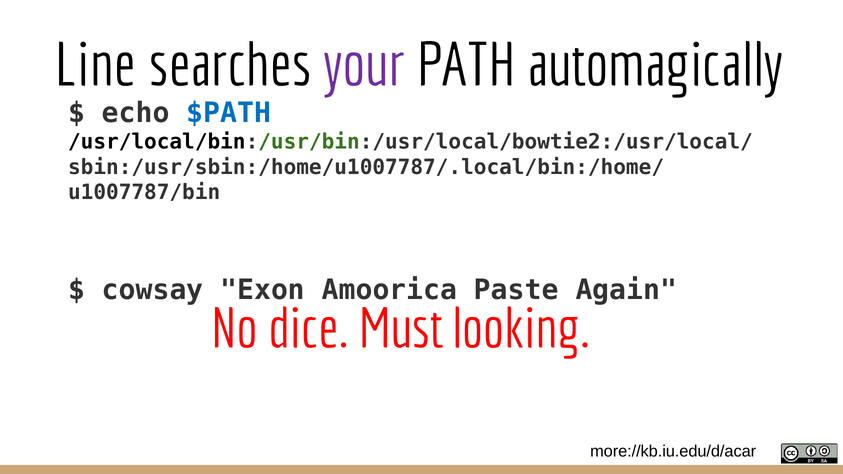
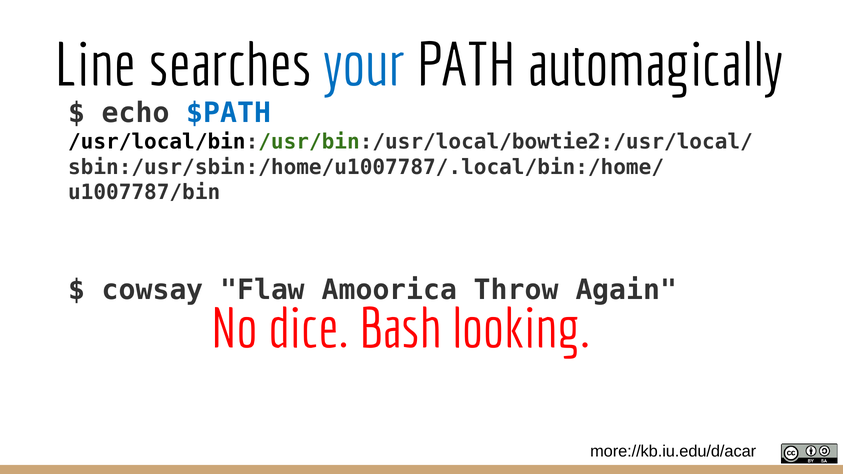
your colour: purple -> blue
Exon: Exon -> Flaw
Paste: Paste -> Throw
Must: Must -> Bash
